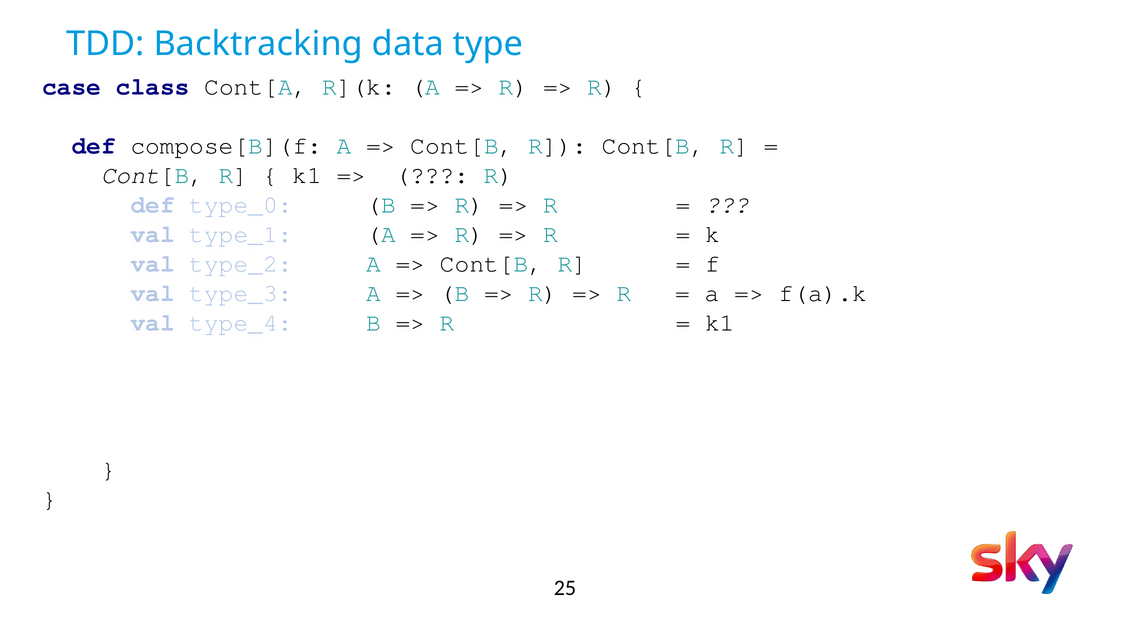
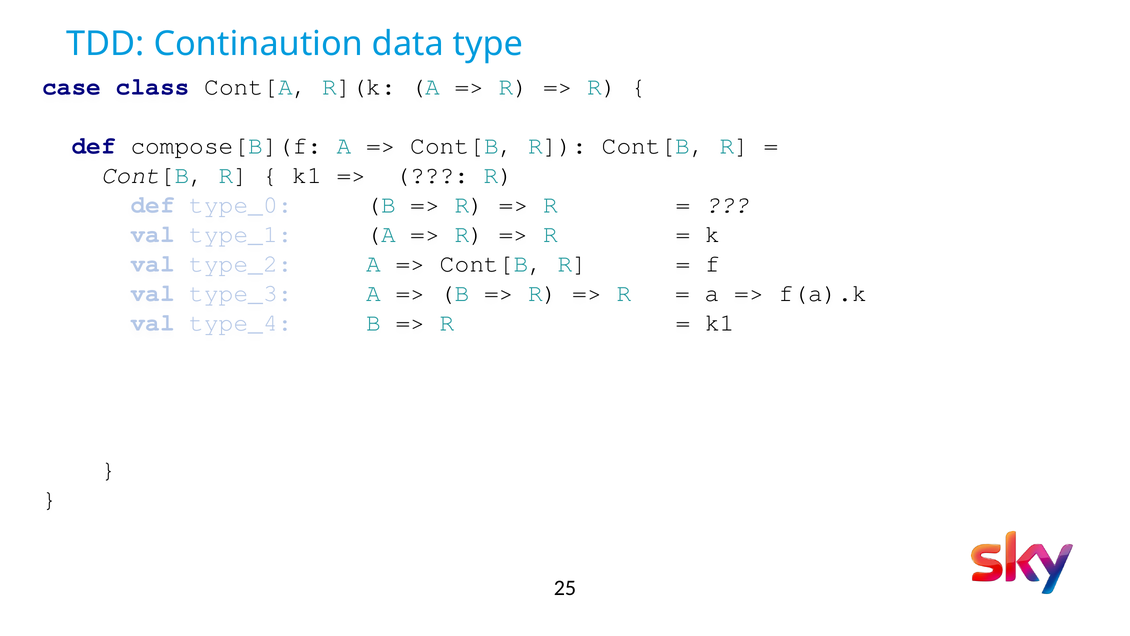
Backtracking: Backtracking -> Continaution
